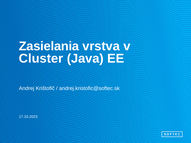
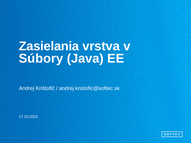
Cluster: Cluster -> Súbory
